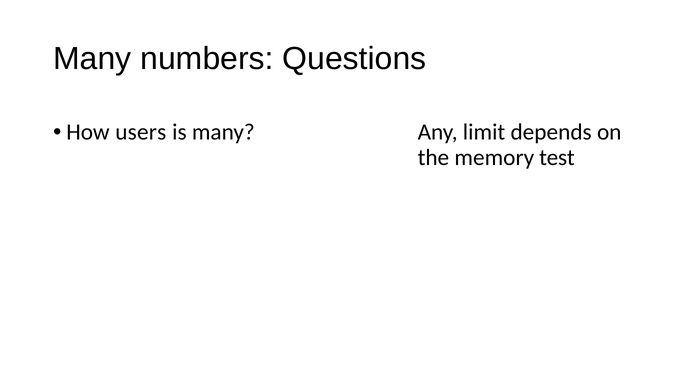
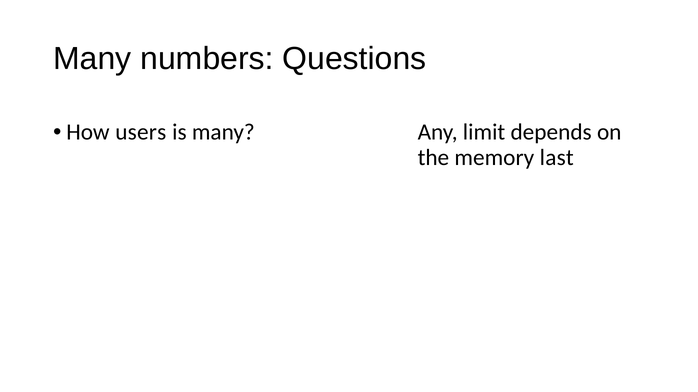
test: test -> last
